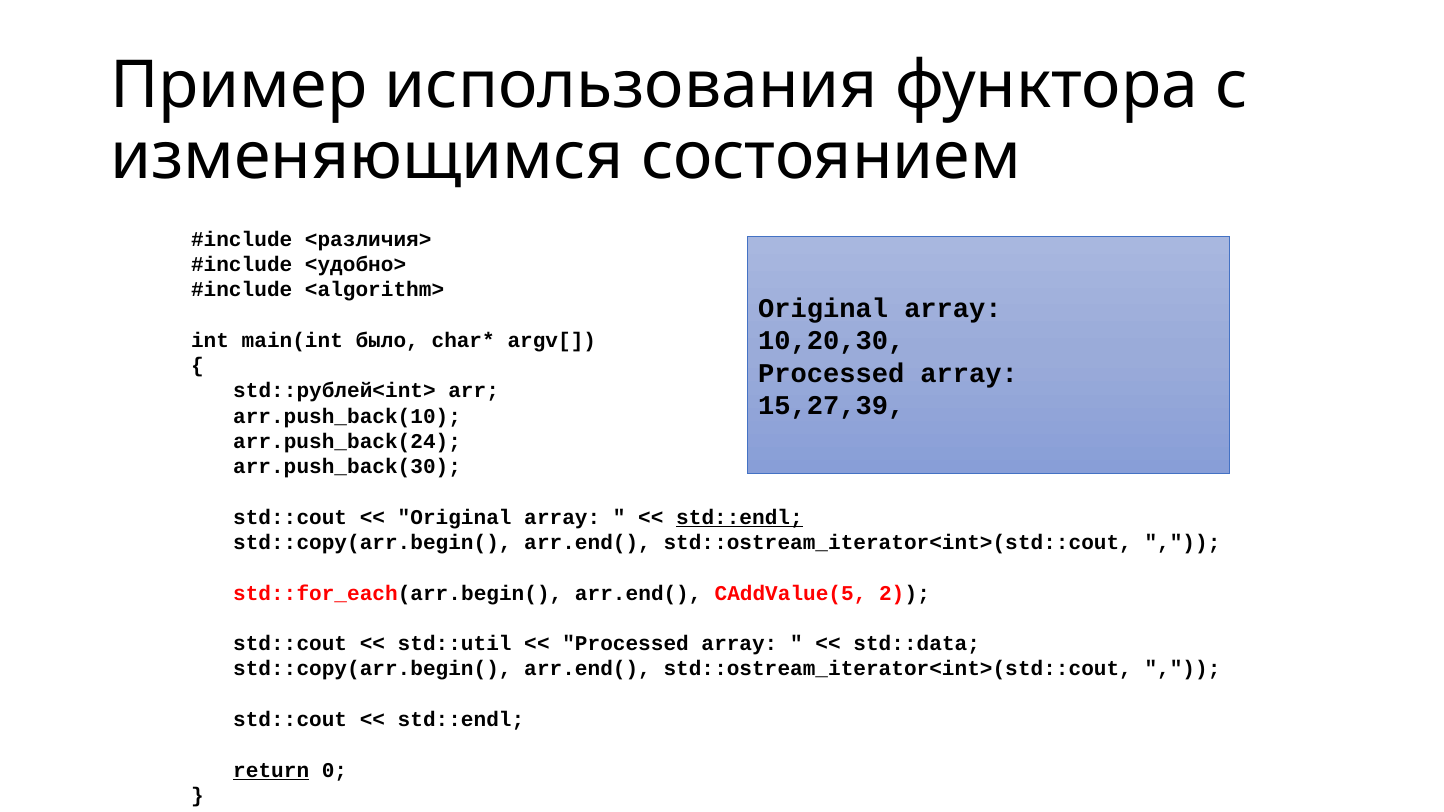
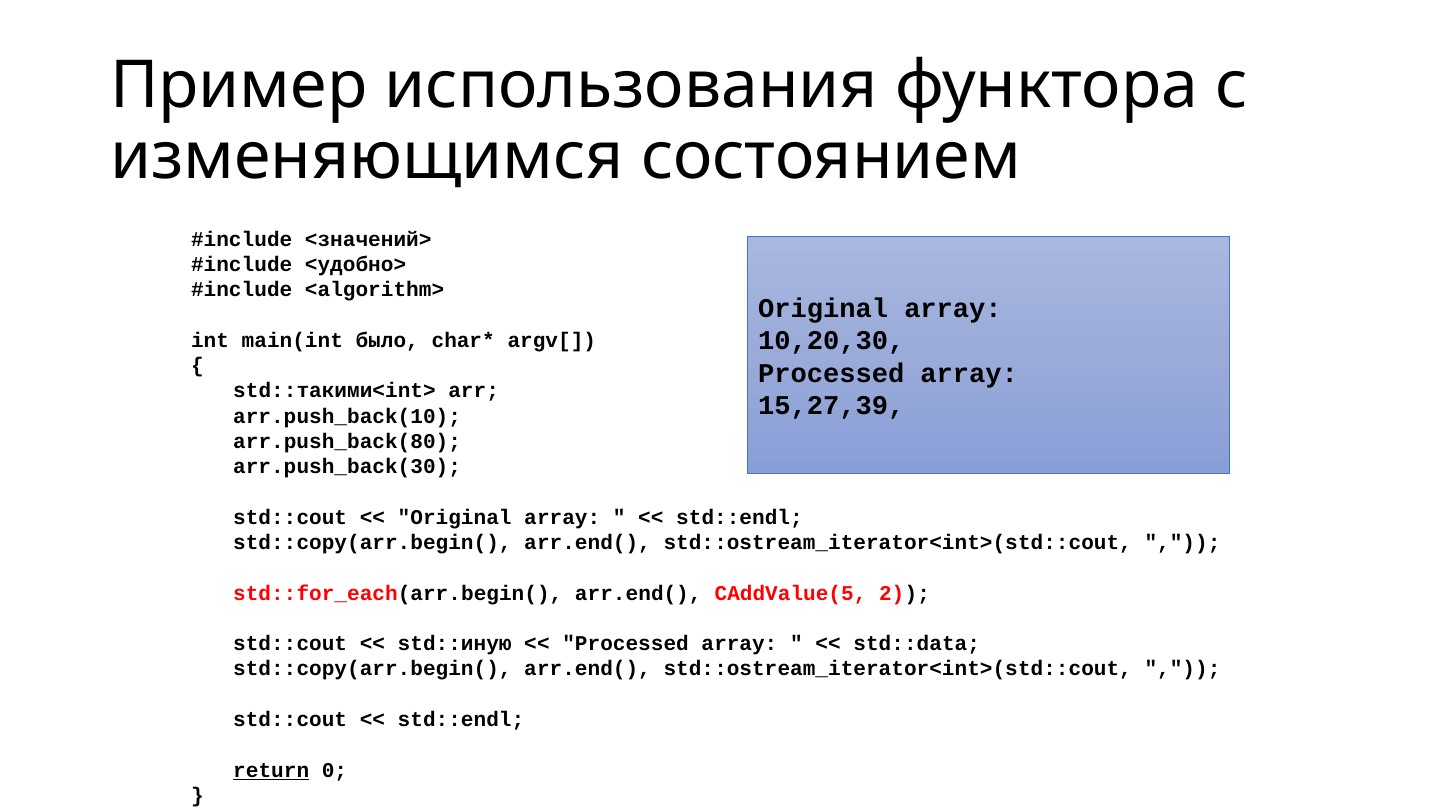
<различия>: <различия> -> <значений>
std::рублей<int>: std::рублей<int> -> std::такими<int>
arr.push_back(24: arr.push_back(24 -> arr.push_back(80
std::endl at (739, 518) underline: present -> none
std::util: std::util -> std::иную
